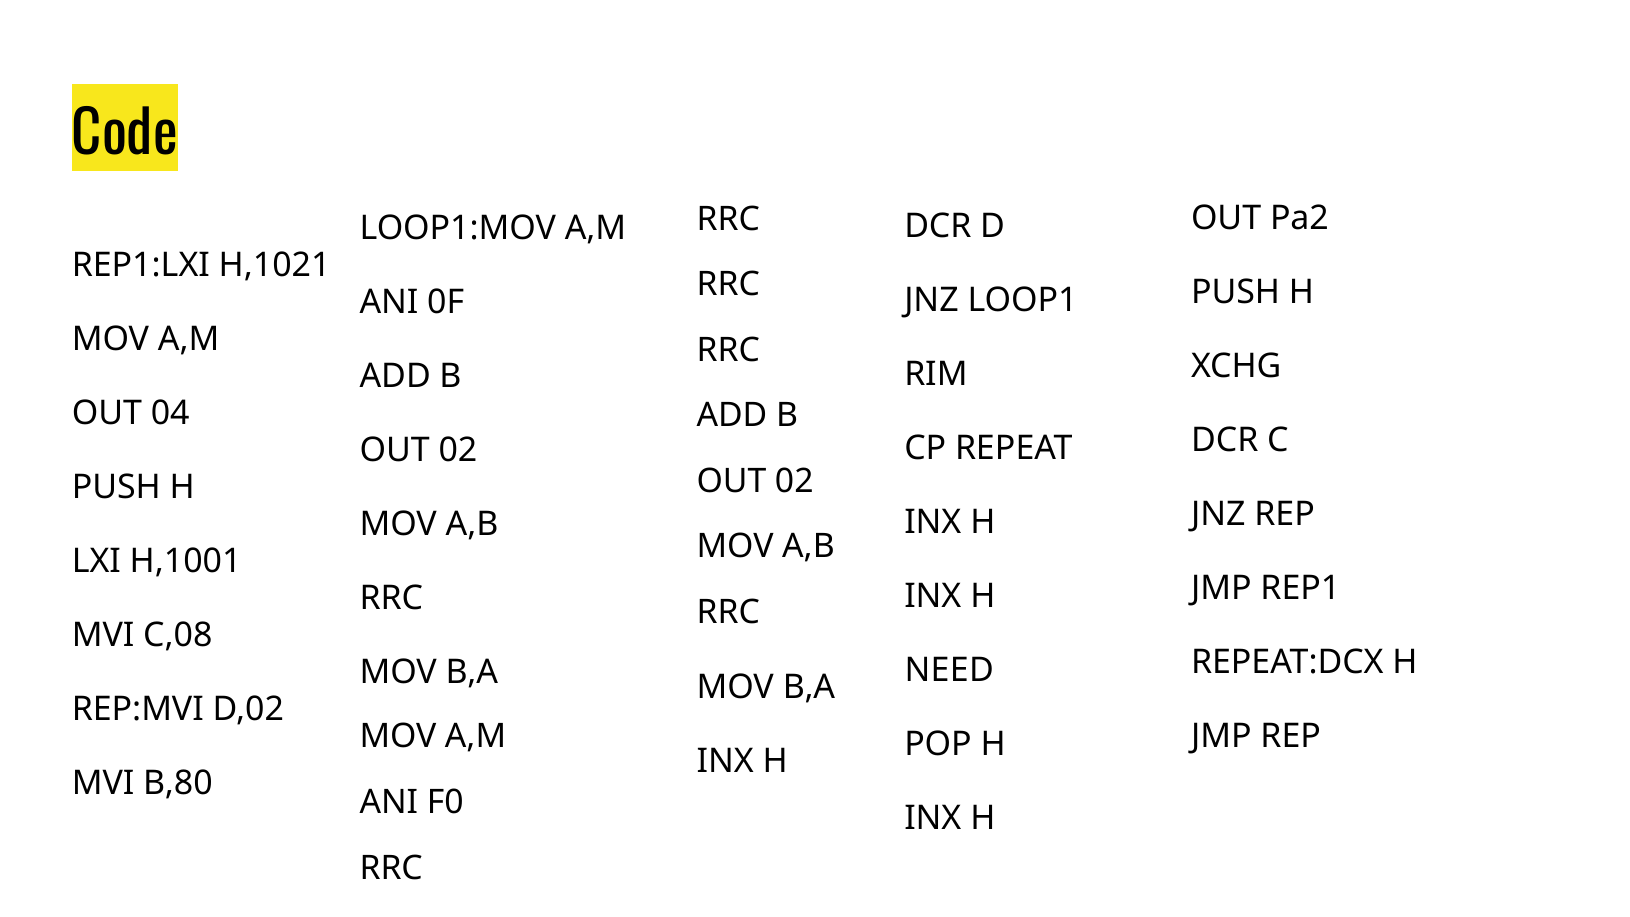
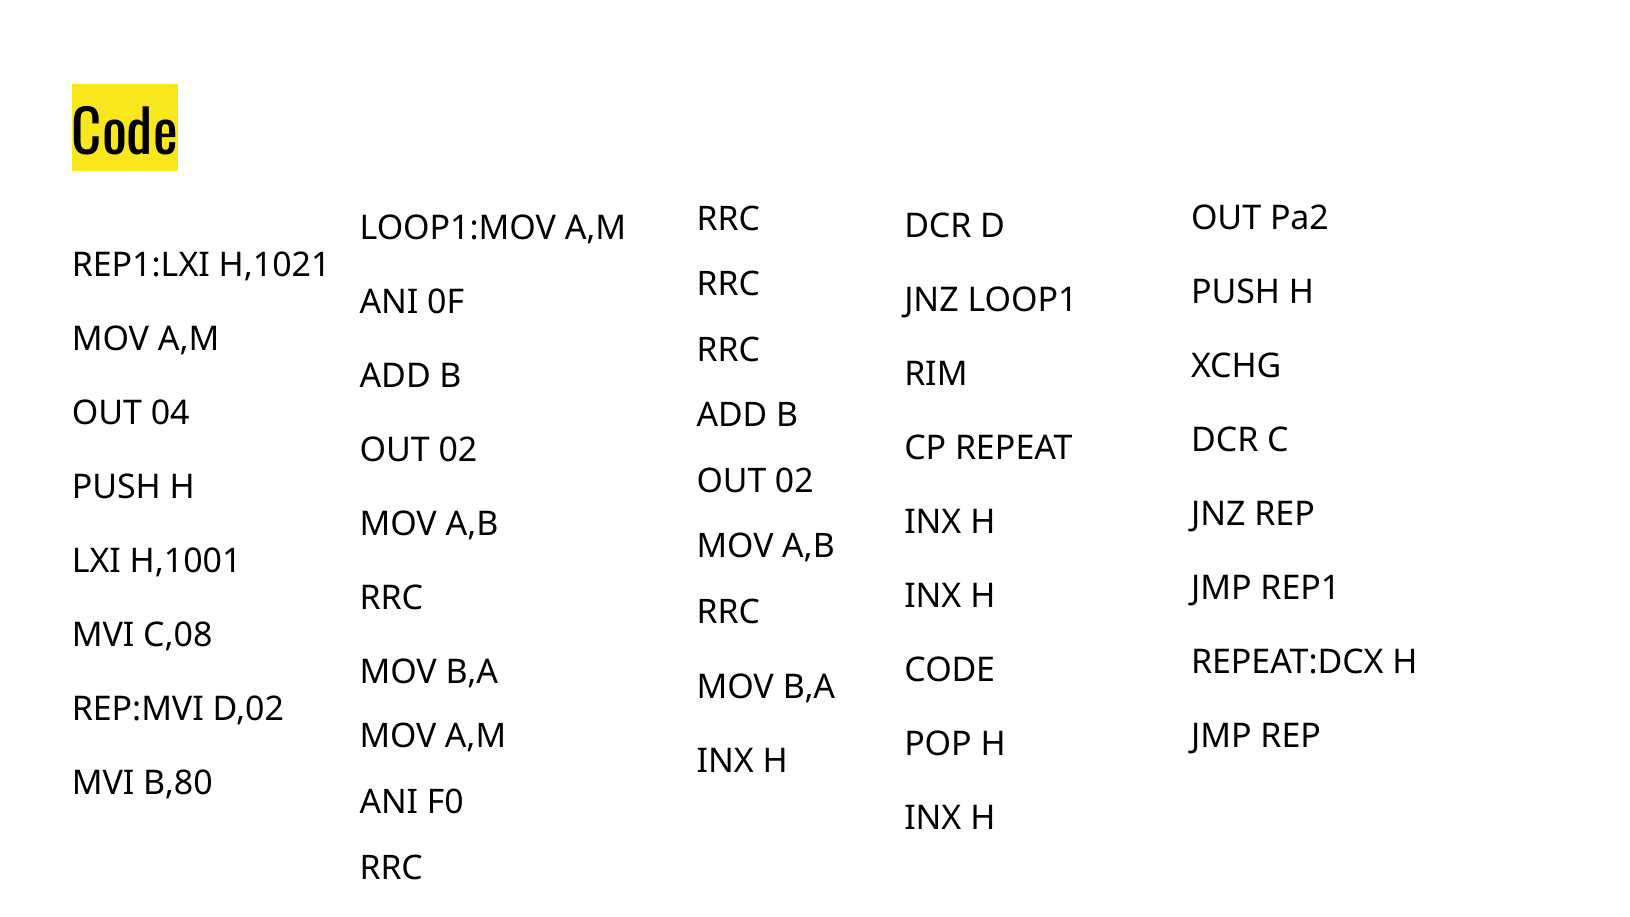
NEED at (949, 670): NEED -> CODE
